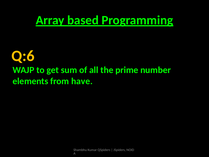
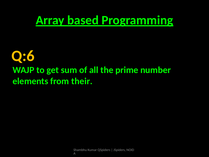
have: have -> their
